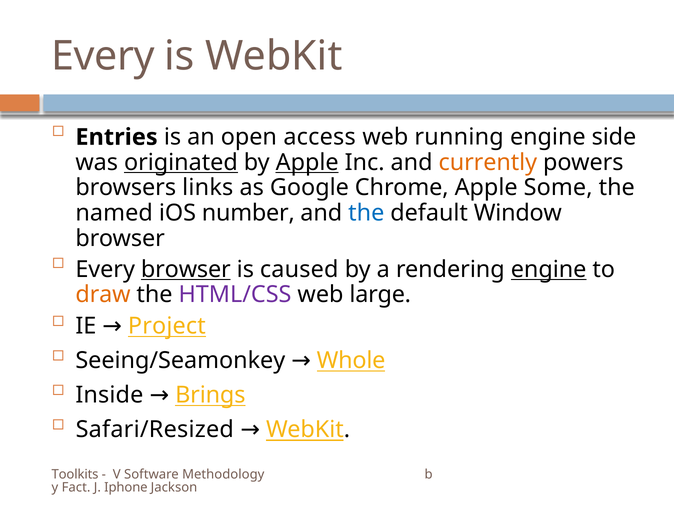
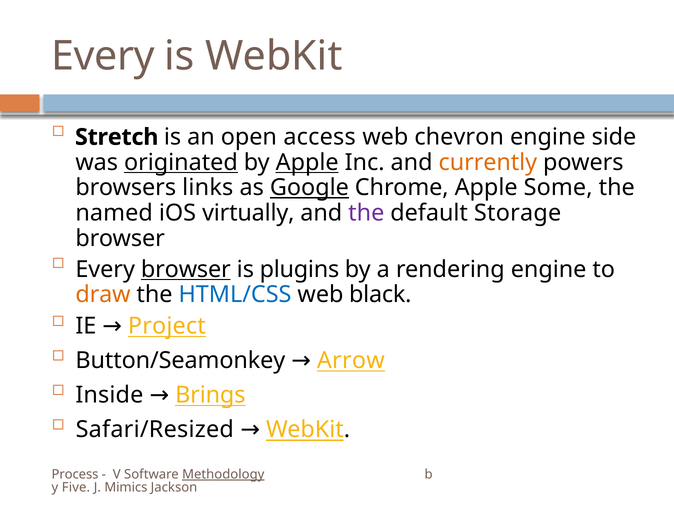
Entries: Entries -> Stretch
running: running -> chevron
Google underline: none -> present
number: number -> virtually
the at (366, 213) colour: blue -> purple
Window: Window -> Storage
caused: caused -> plugins
engine at (549, 269) underline: present -> none
HTML/CSS colour: purple -> blue
large: large -> black
Seeing/Seamonkey: Seeing/Seamonkey -> Button/Seamonkey
Whole: Whole -> Arrow
Toolkits: Toolkits -> Process
Methodology underline: none -> present
Fact: Fact -> Five
Iphone: Iphone -> Mimics
